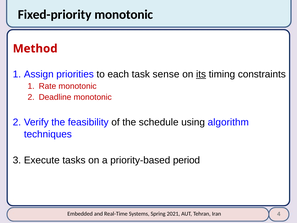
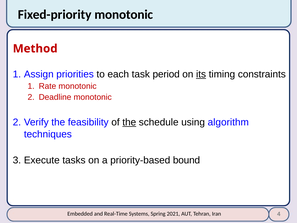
sense: sense -> period
the at (129, 122) underline: none -> present
period: period -> bound
